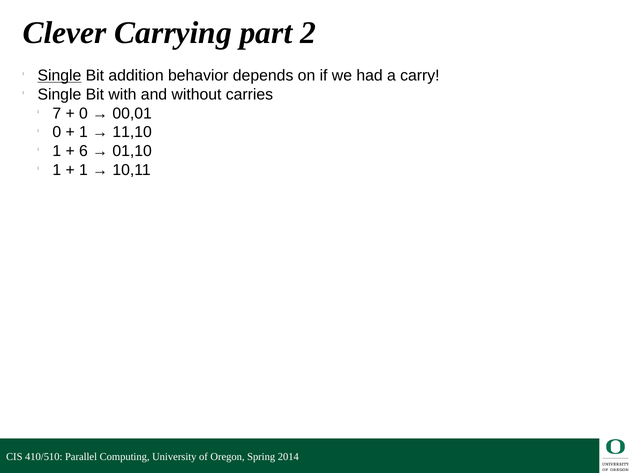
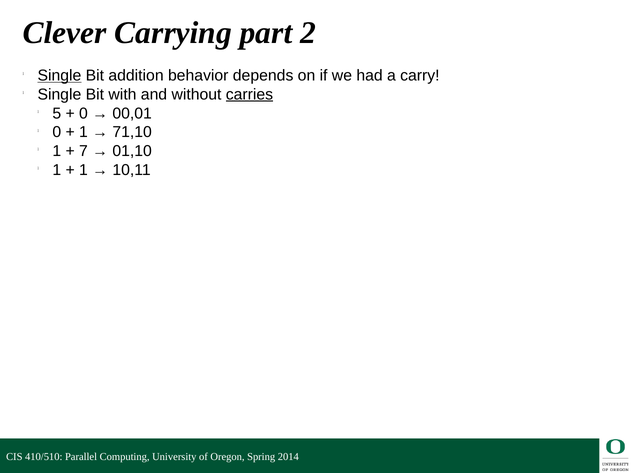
carries underline: none -> present
7: 7 -> 5
11,10: 11,10 -> 71,10
6: 6 -> 7
